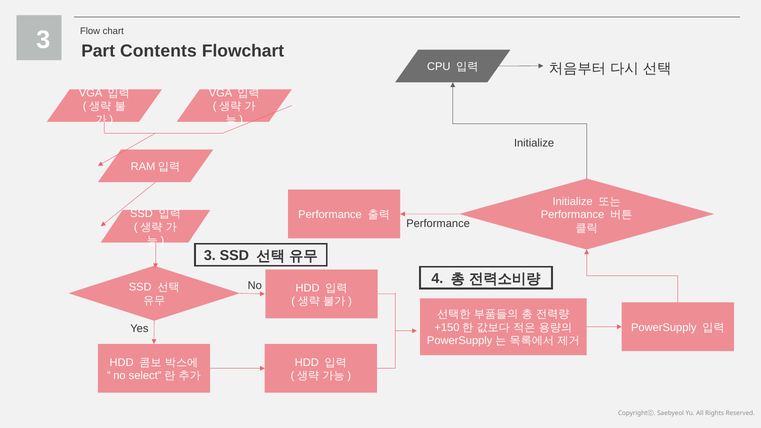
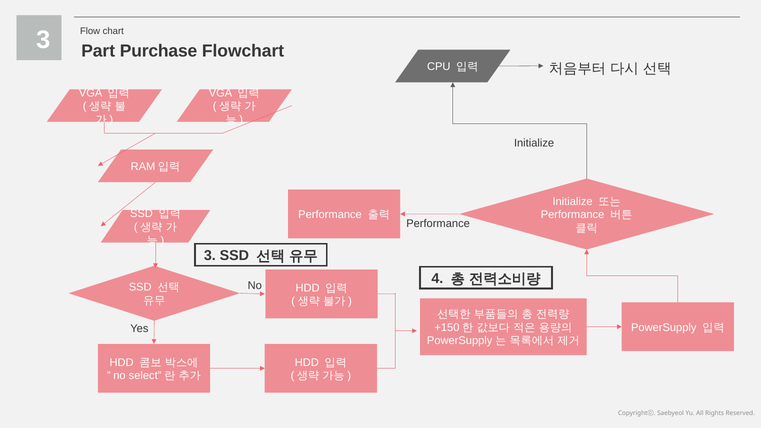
Contents: Contents -> Purchase
